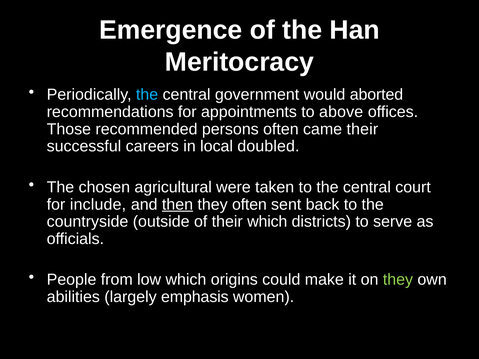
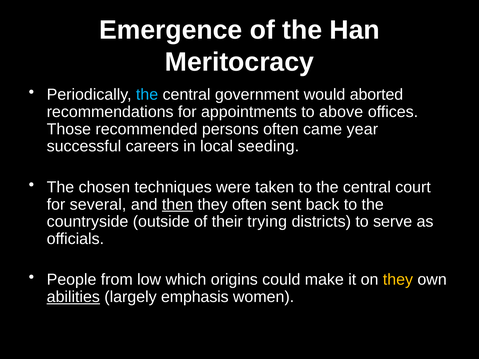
came their: their -> year
doubled: doubled -> seeding
agricultural: agricultural -> techniques
include: include -> several
their which: which -> trying
they at (398, 280) colour: light green -> yellow
abilities underline: none -> present
